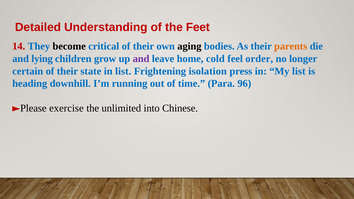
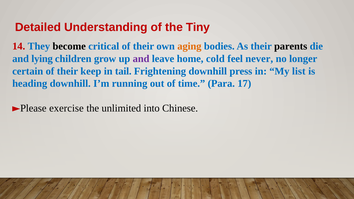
Feet: Feet -> Tiny
aging colour: black -> orange
parents colour: orange -> black
order: order -> never
state: state -> keep
in list: list -> tail
Frightening isolation: isolation -> downhill
96: 96 -> 17
